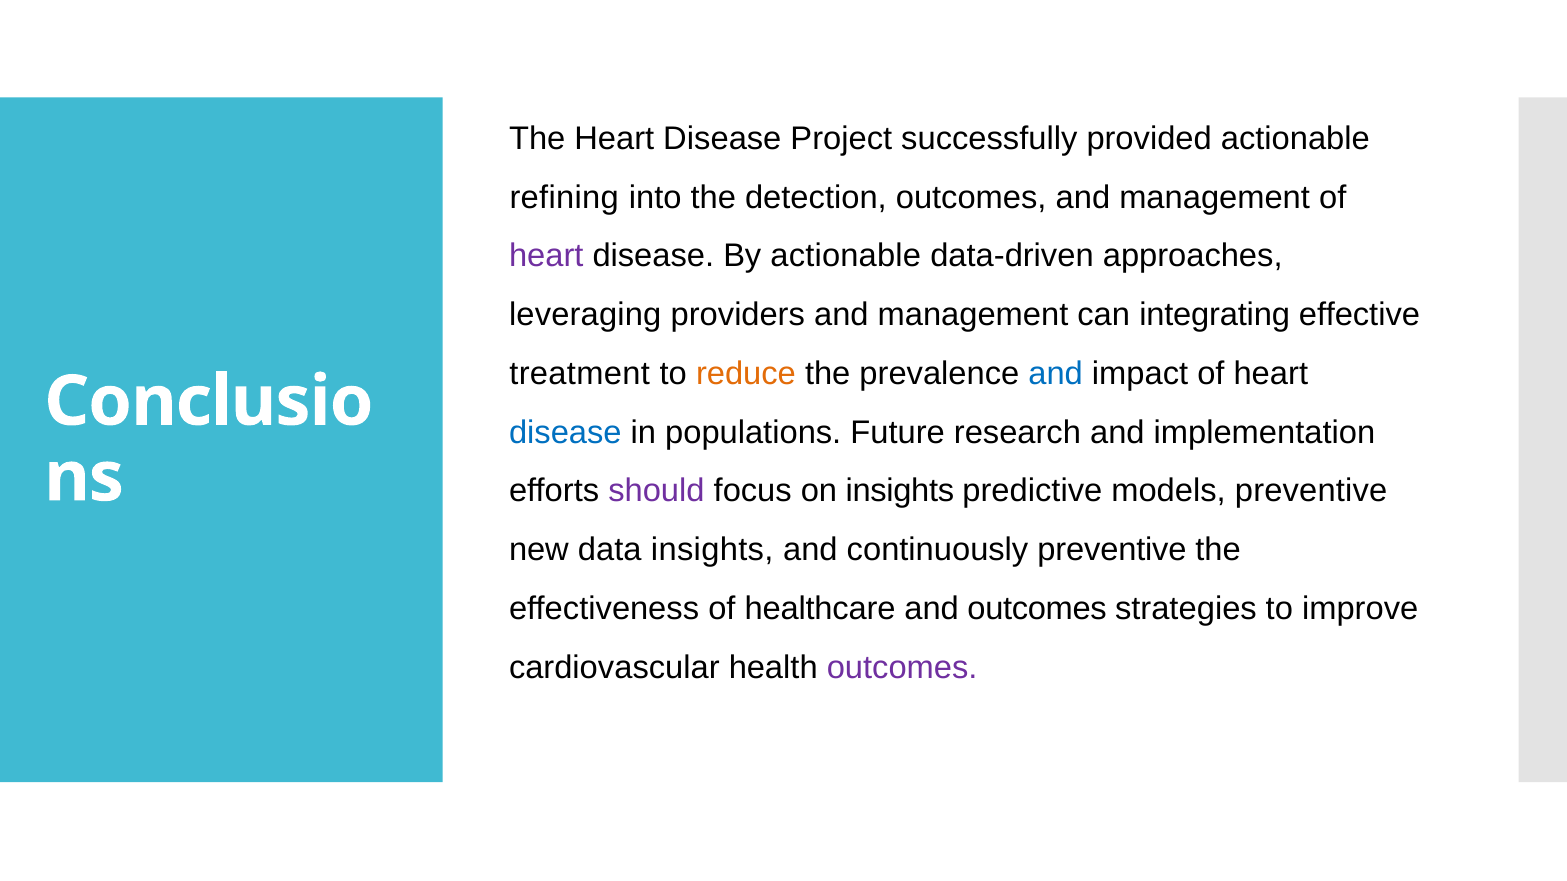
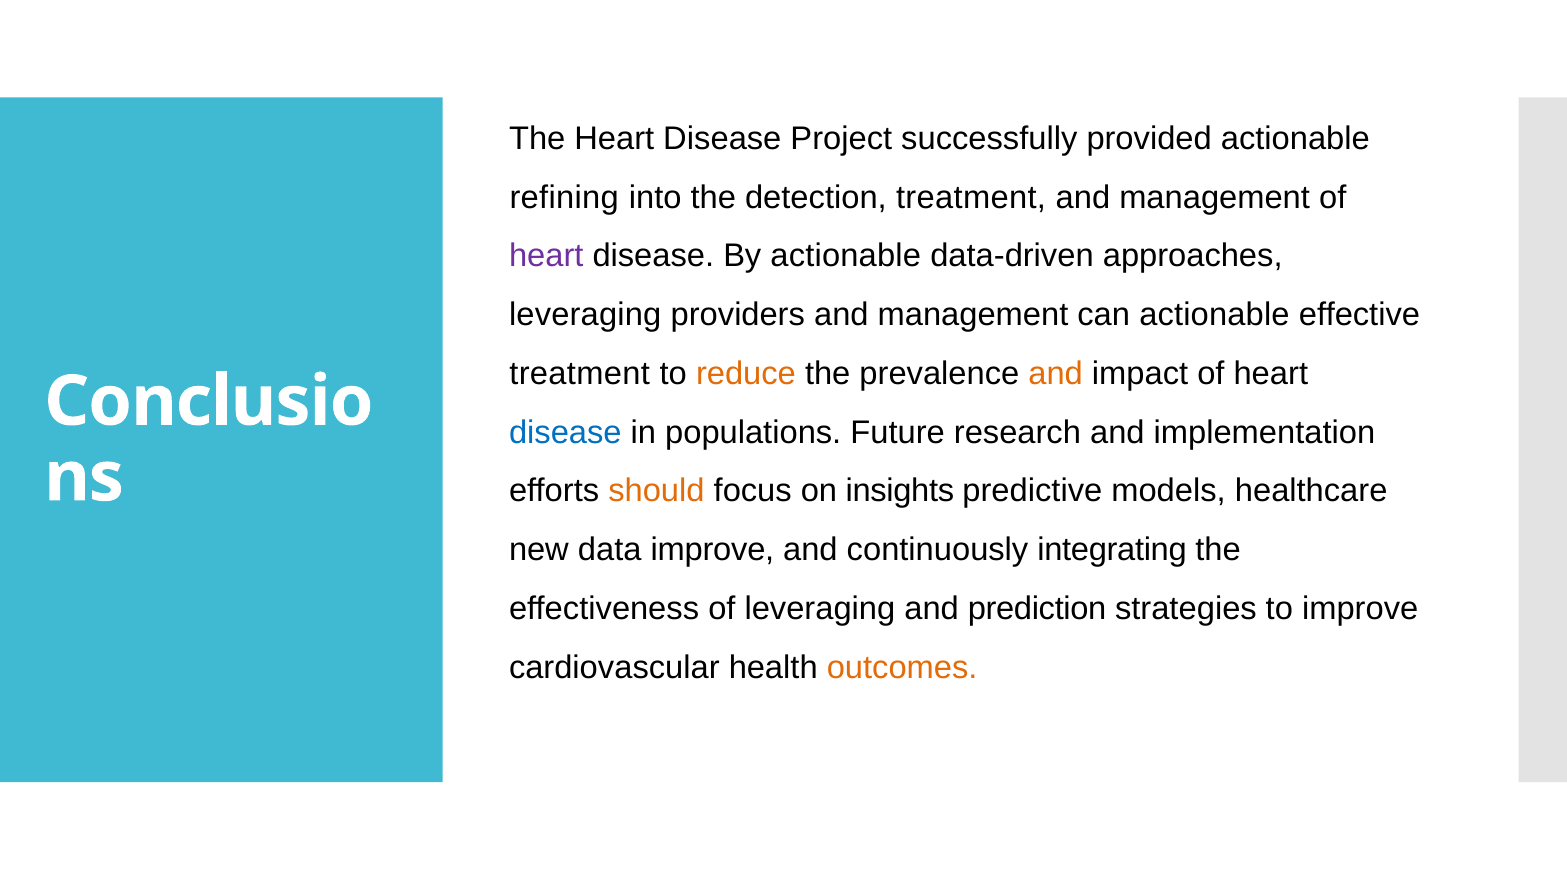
detection outcomes: outcomes -> treatment
can integrating: integrating -> actionable
and at (1056, 374) colour: blue -> orange
should colour: purple -> orange
models preventive: preventive -> healthcare
data insights: insights -> improve
continuously preventive: preventive -> integrating
of healthcare: healthcare -> leveraging
and outcomes: outcomes -> prediction
outcomes at (902, 668) colour: purple -> orange
